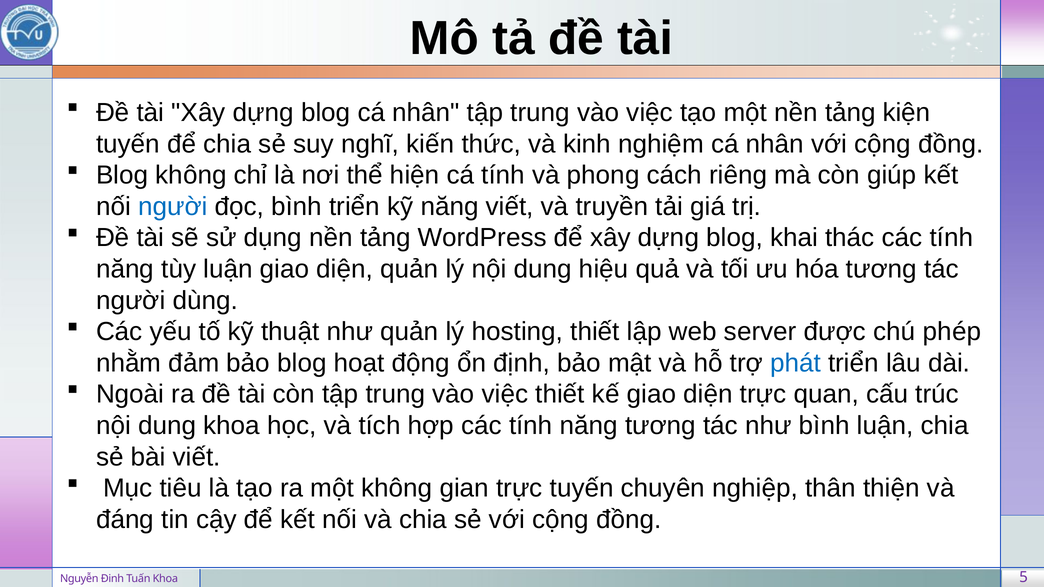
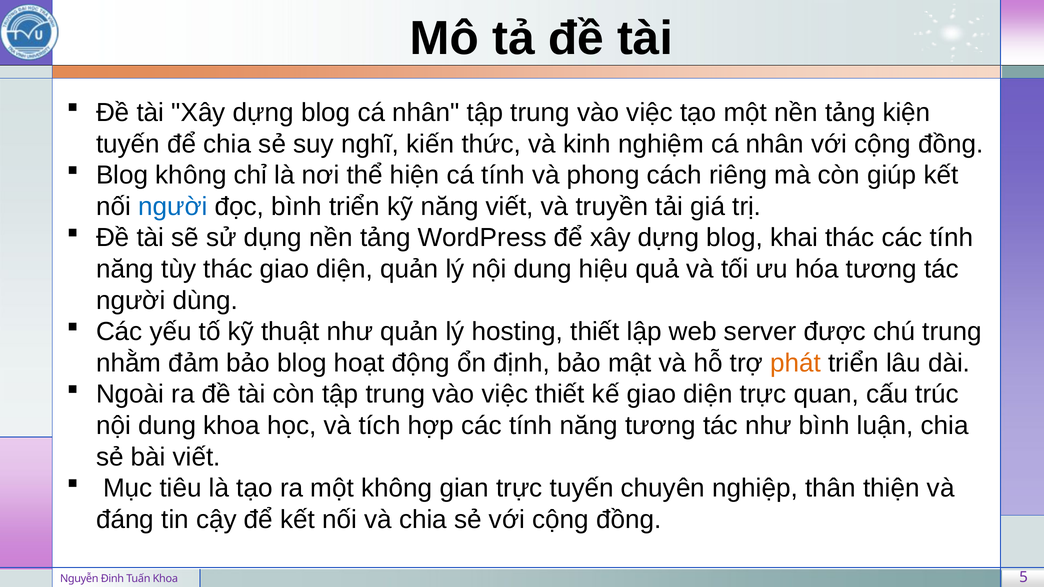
tùy luận: luận -> thác
chú phép: phép -> trung
phát colour: blue -> orange
